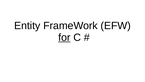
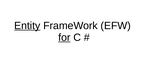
Entity underline: none -> present
